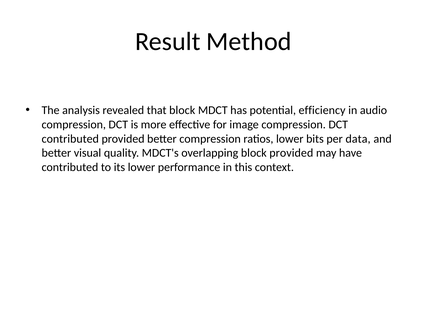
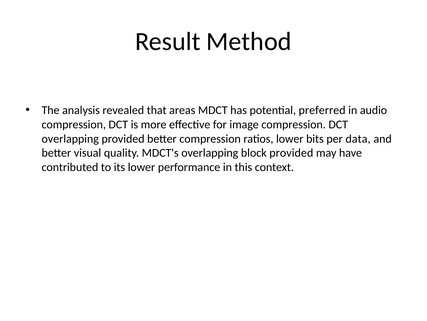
that block: block -> areas
efficiency: efficiency -> preferred
contributed at (70, 138): contributed -> overlapping
